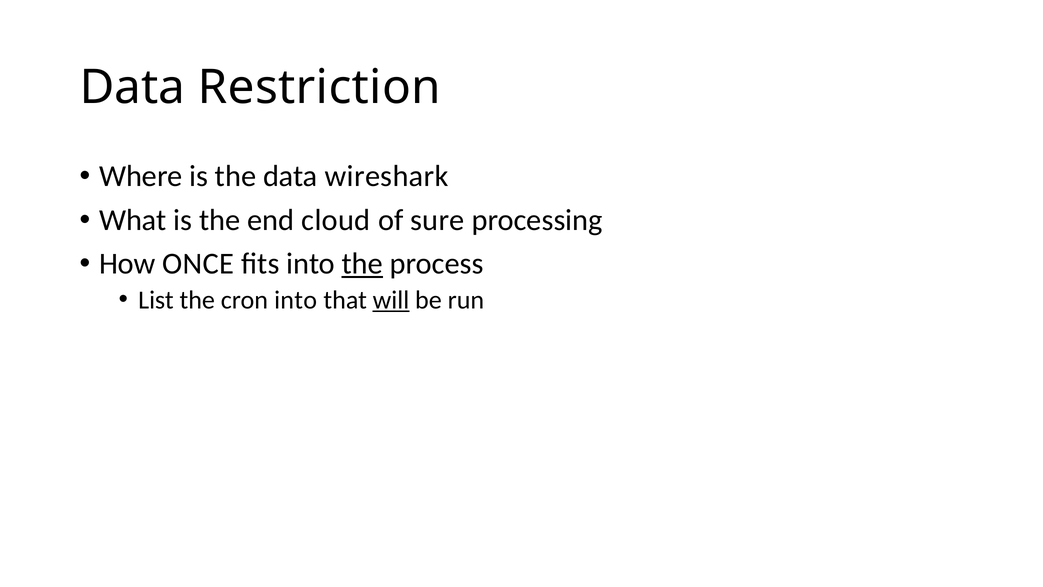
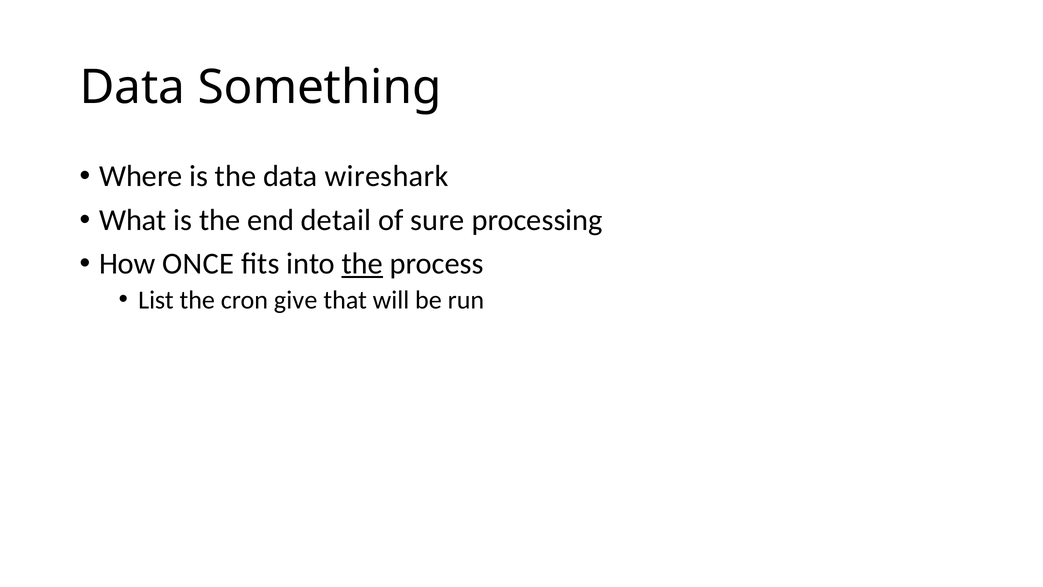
Restriction: Restriction -> Something
cloud: cloud -> detail
cron into: into -> give
will underline: present -> none
